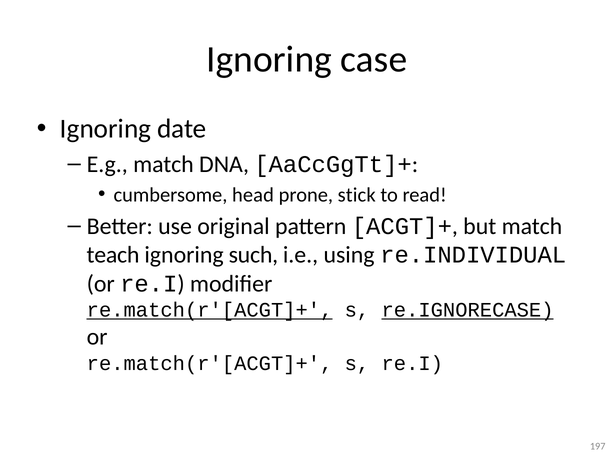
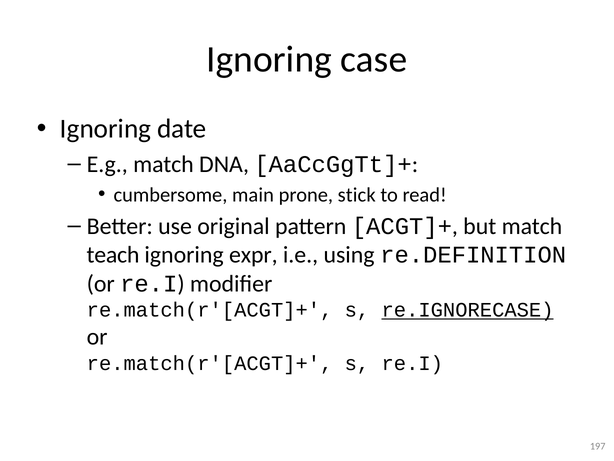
head: head -> main
such: such -> expr
re.INDIVIDUAL: re.INDIVIDUAL -> re.DEFINITION
re.match(r'[ACGT]+ at (210, 310) underline: present -> none
